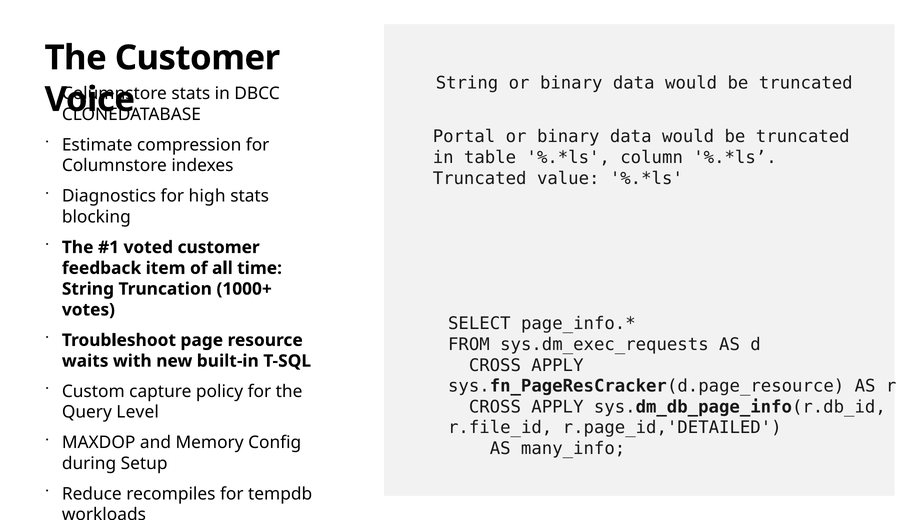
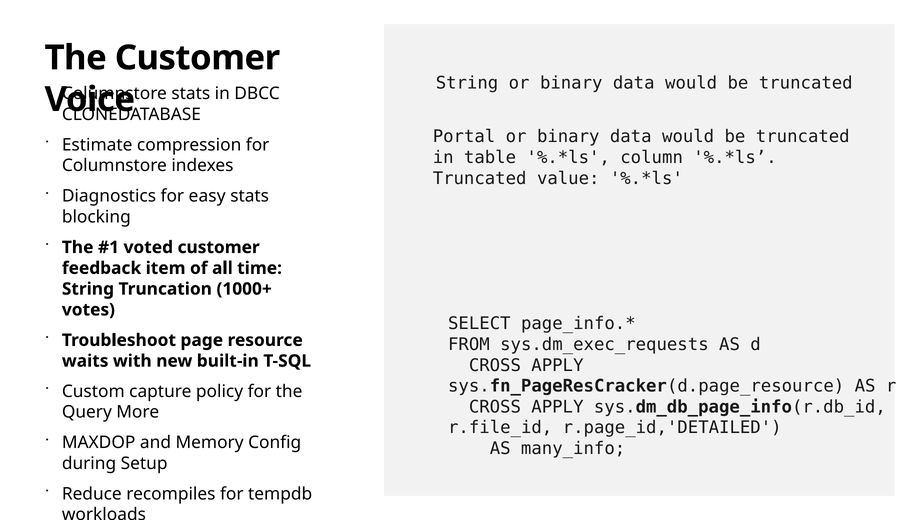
high: high -> easy
Level: Level -> More
